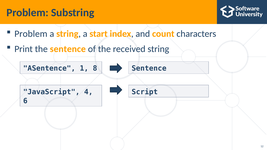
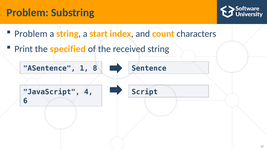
the sentence: sentence -> specified
